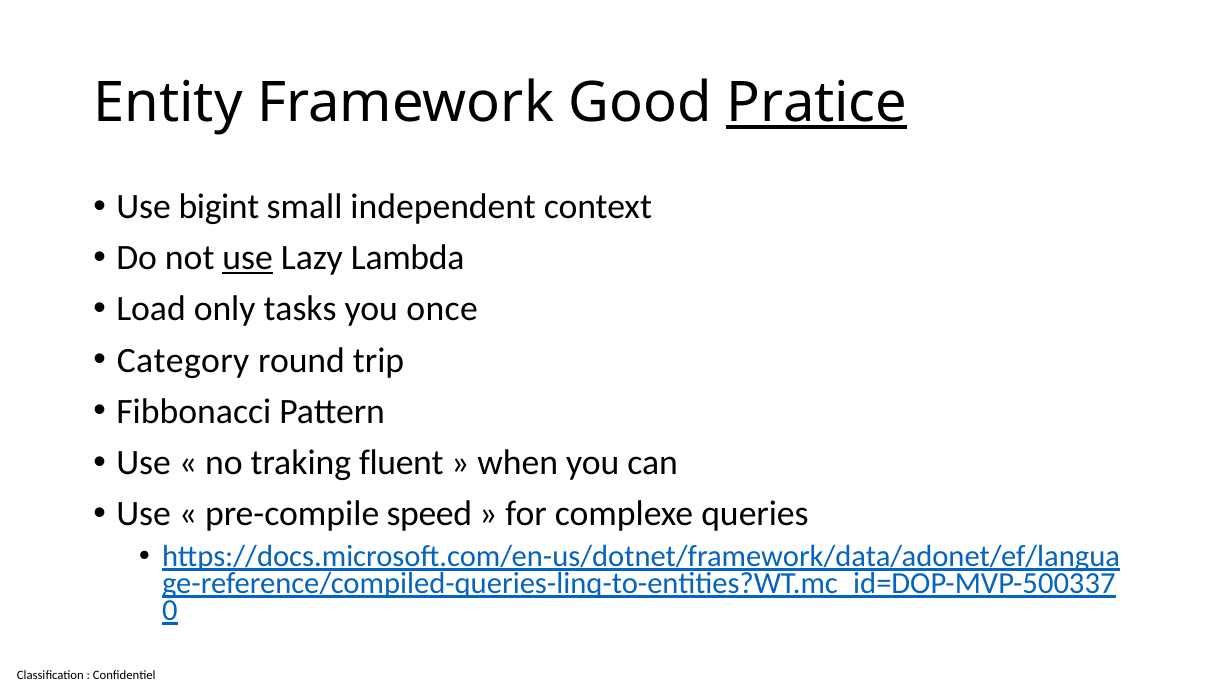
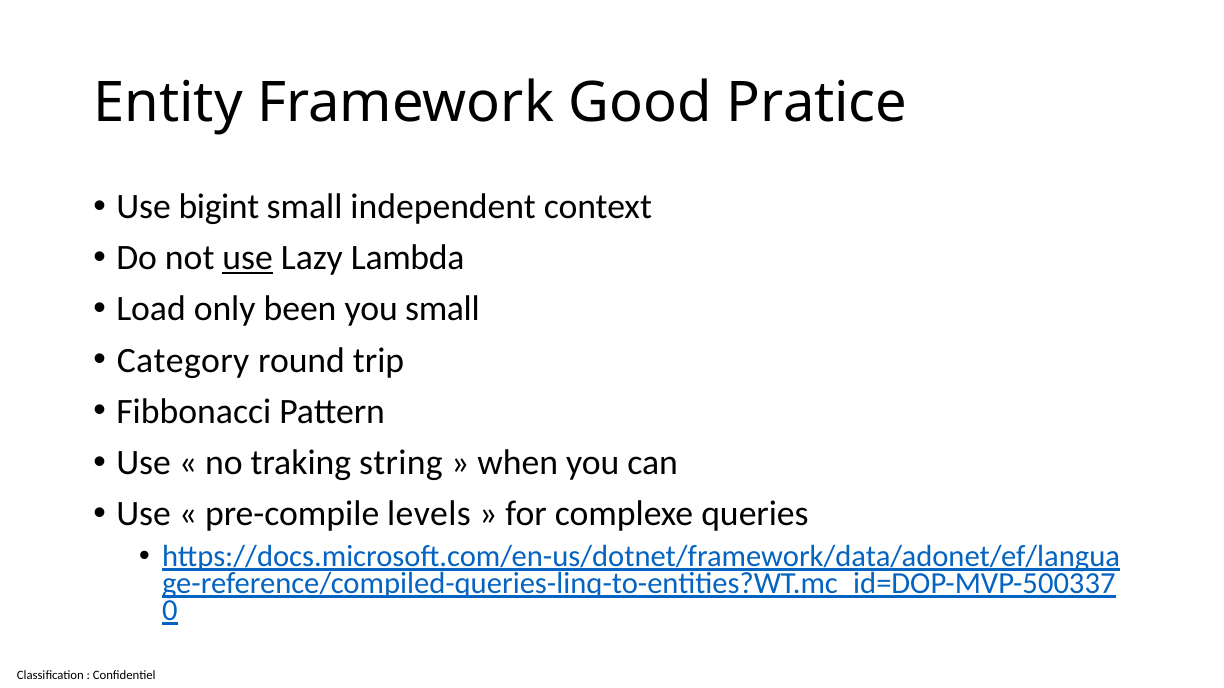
Pratice underline: present -> none
tasks: tasks -> been
you once: once -> small
fluent: fluent -> string
speed: speed -> levels
